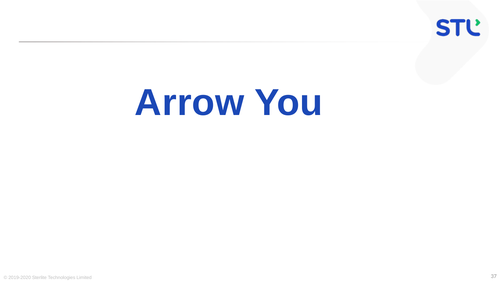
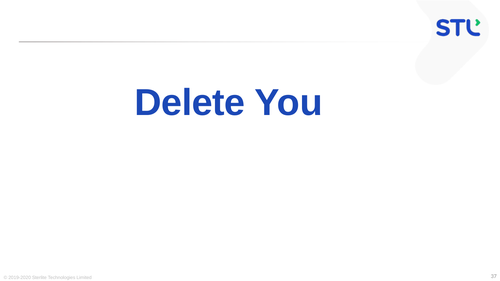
Arrow: Arrow -> Delete
